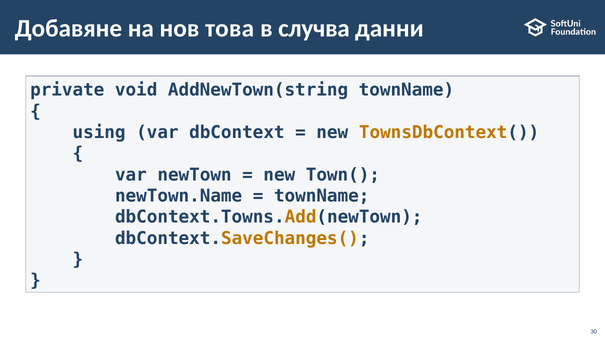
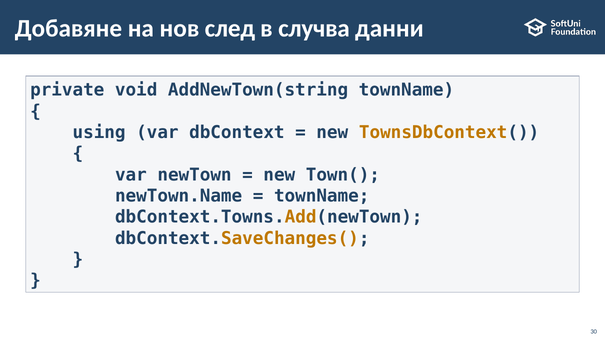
това: това -> след
